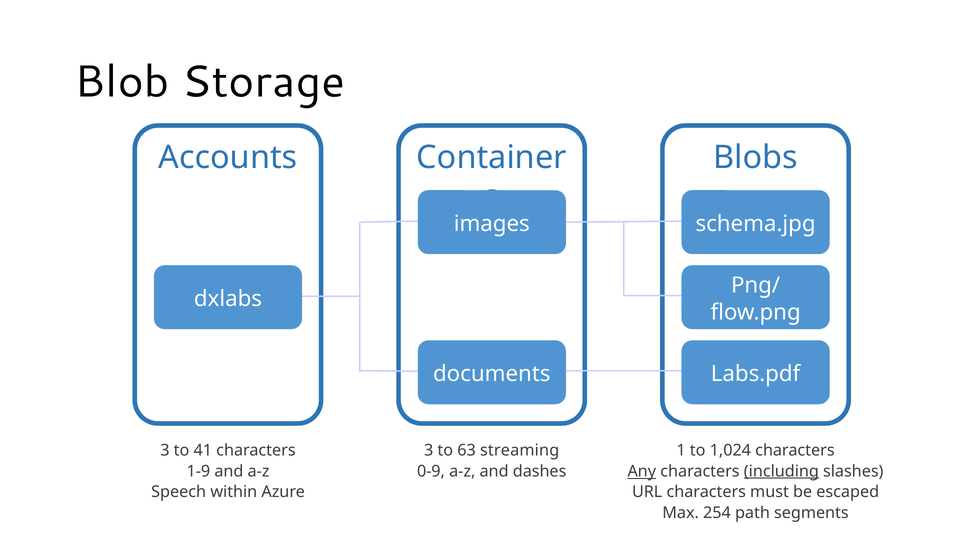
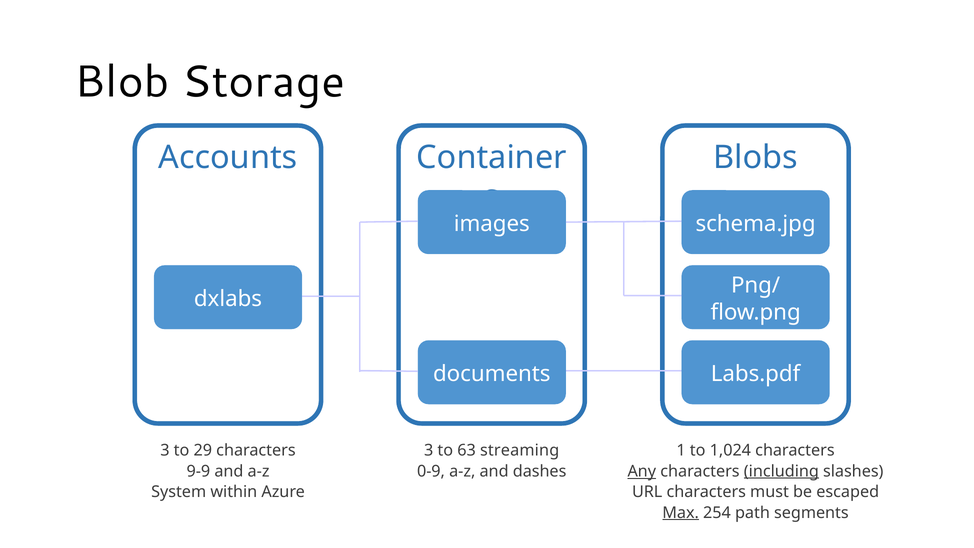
41: 41 -> 29
1-9: 1-9 -> 9-9
Speech: Speech -> System
Max underline: none -> present
